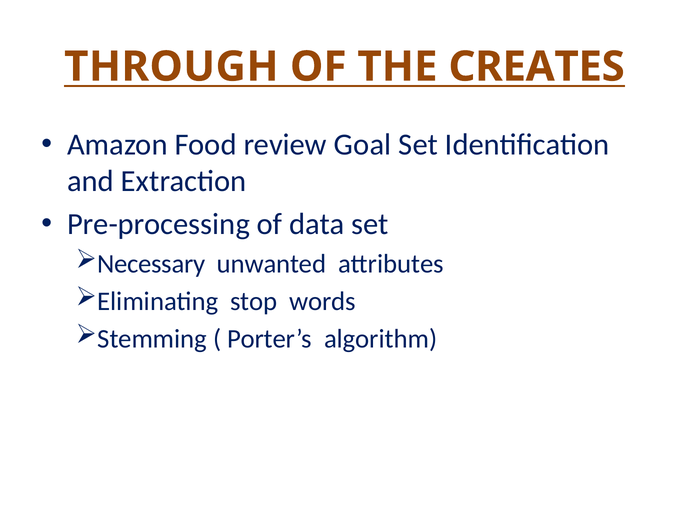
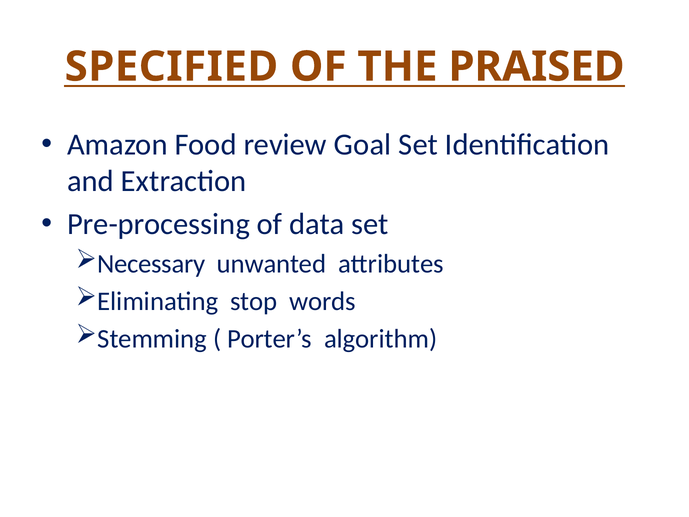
THROUGH: THROUGH -> SPECIFIED
CREATES: CREATES -> PRAISED
